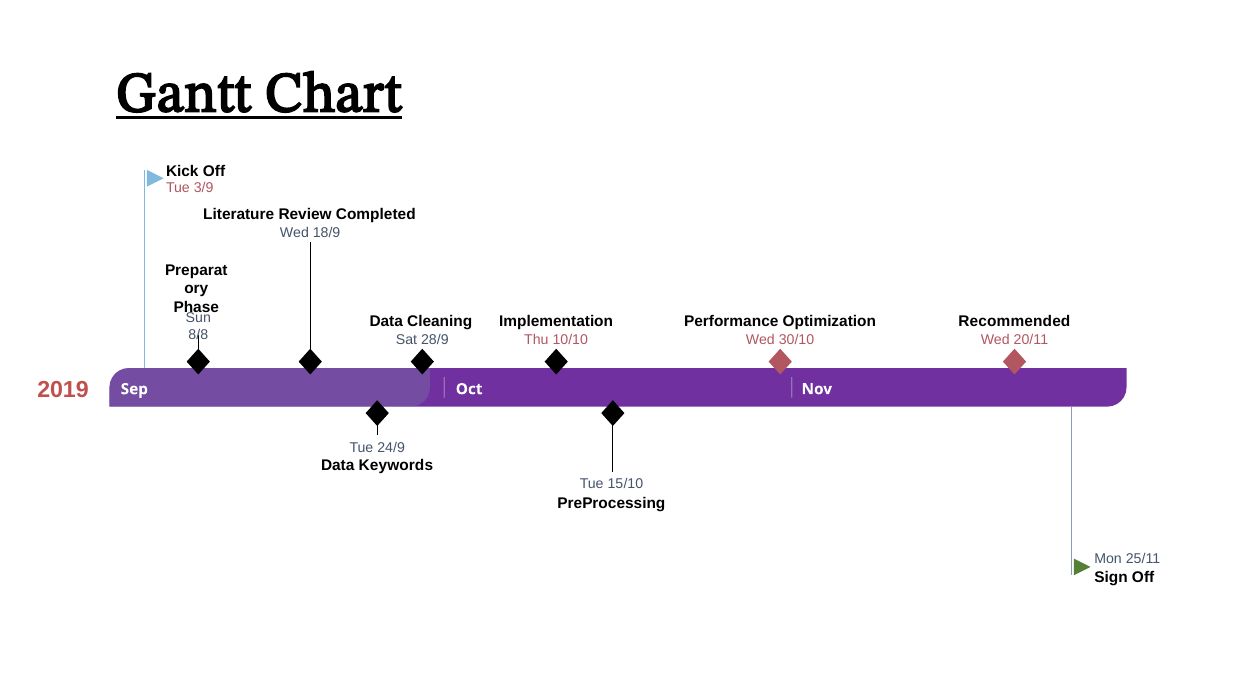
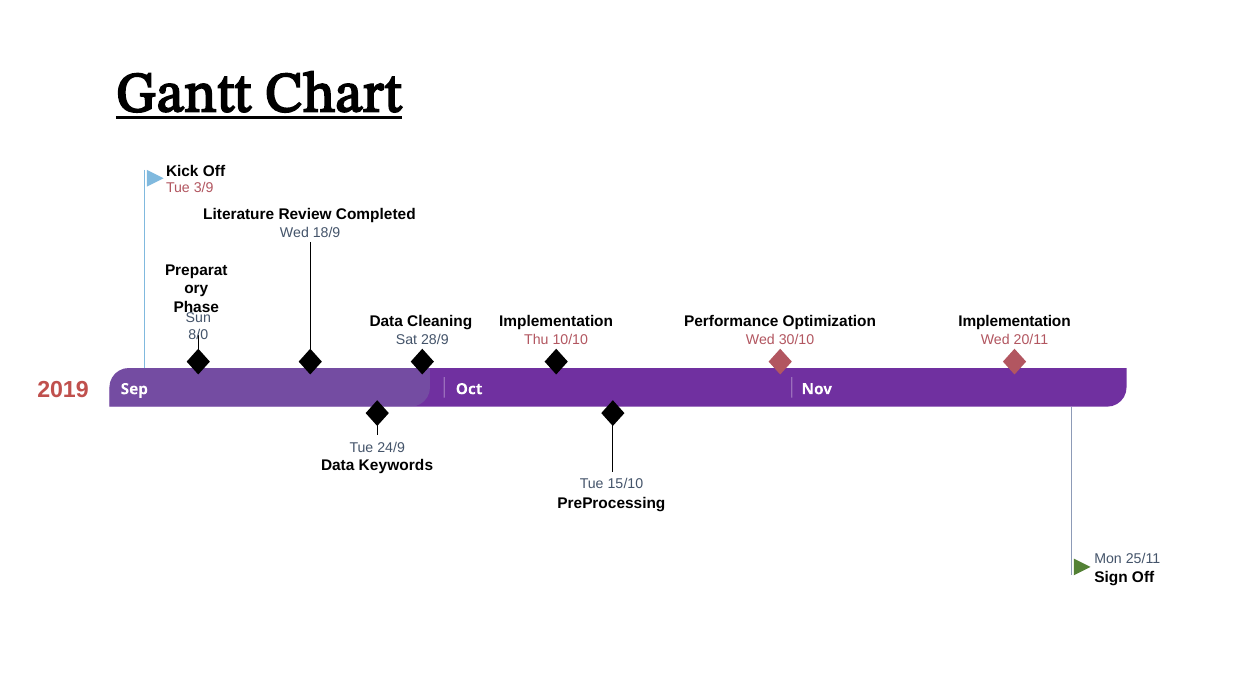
Recommended at (1014, 322): Recommended -> Implementation
8/8: 8/8 -> 8/0
